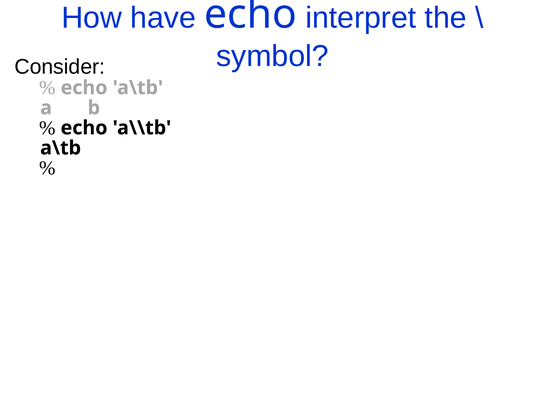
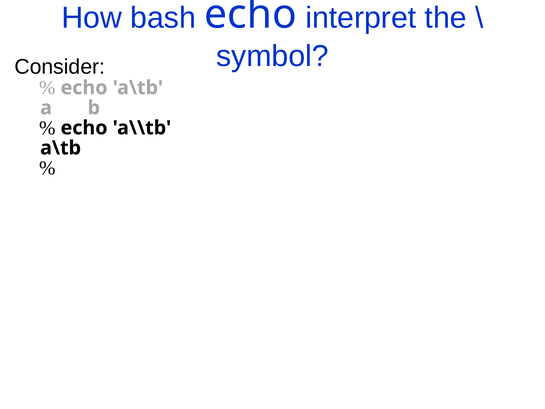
have: have -> bash
